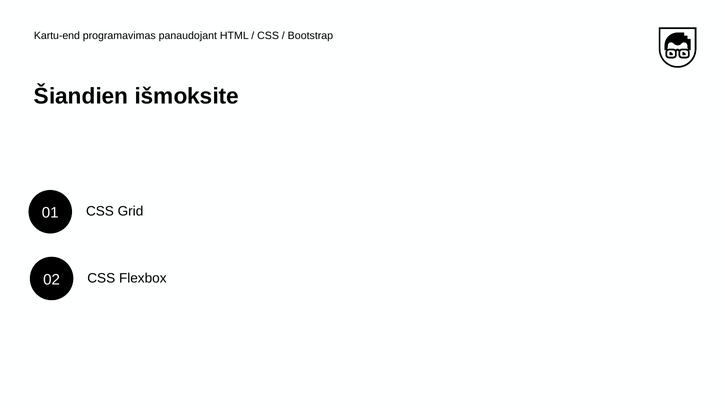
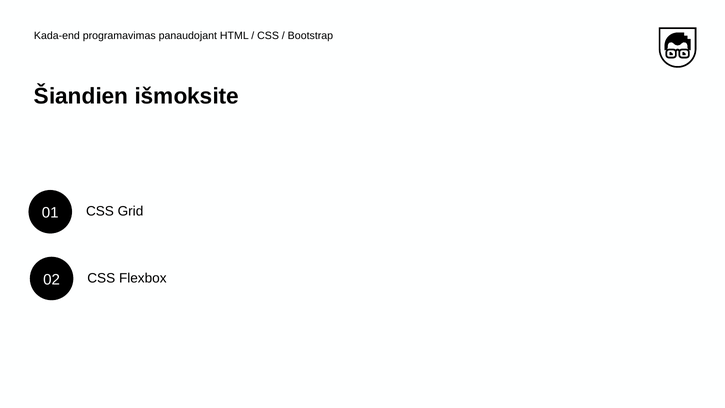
Kartu-end: Kartu-end -> Kada-end
